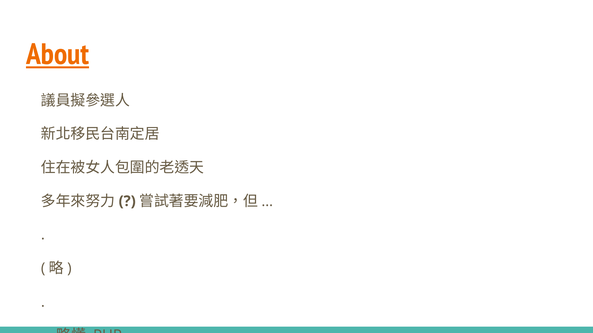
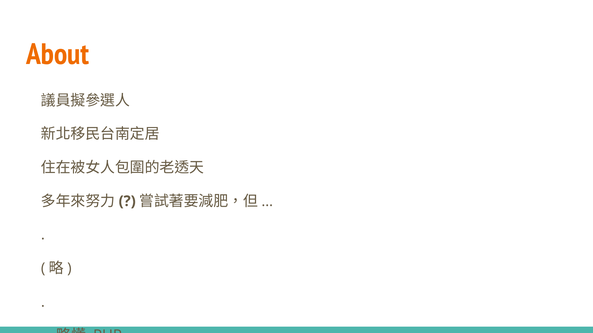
About underline: present -> none
